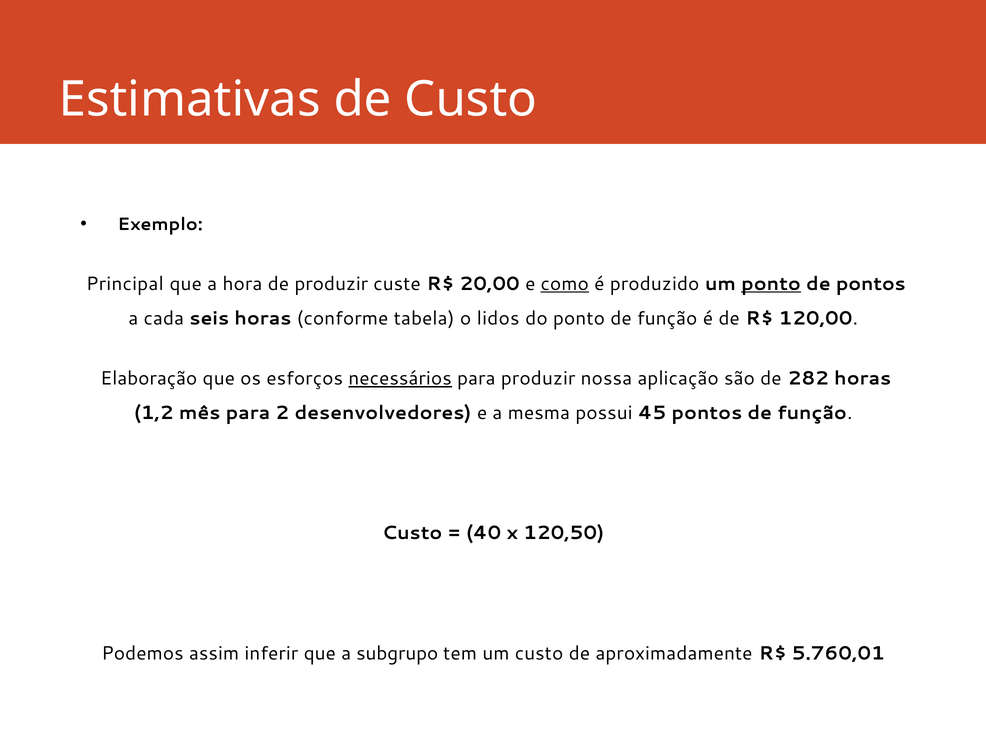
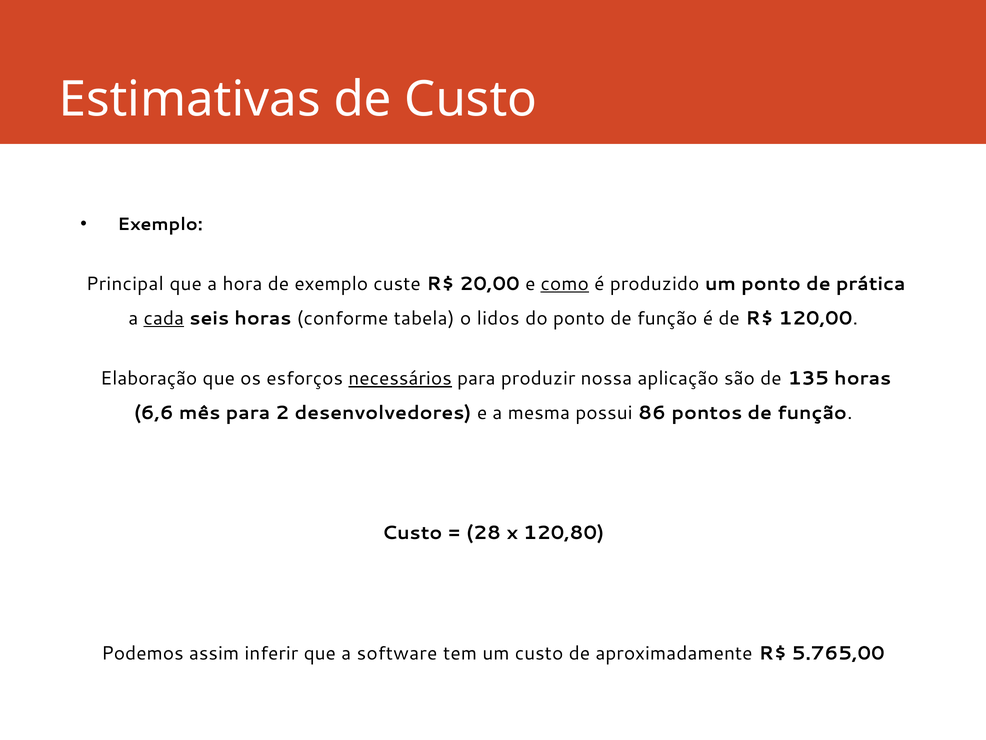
de produzir: produzir -> exemplo
ponto at (771, 284) underline: present -> none
de pontos: pontos -> prática
cada underline: none -> present
282: 282 -> 135
1,2: 1,2 -> 6,6
45: 45 -> 86
40: 40 -> 28
120,50: 120,50 -> 120,80
subgrupo: subgrupo -> software
5.760,01: 5.760,01 -> 5.765,00
